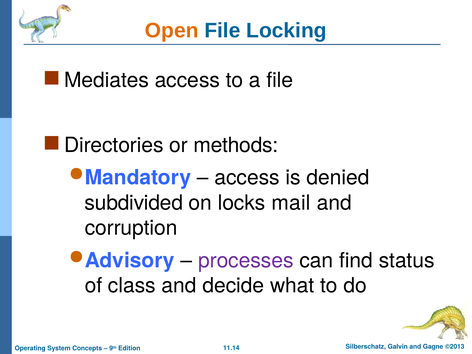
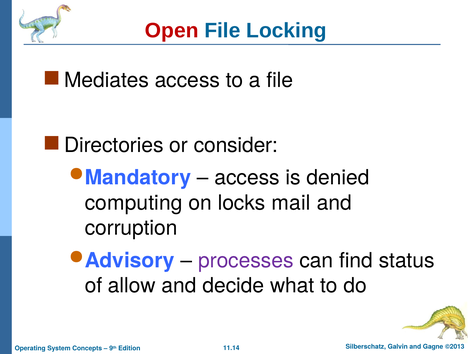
Open colour: orange -> red
methods: methods -> consider
subdivided: subdivided -> computing
class: class -> allow
